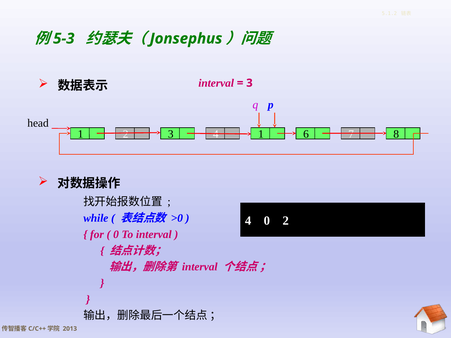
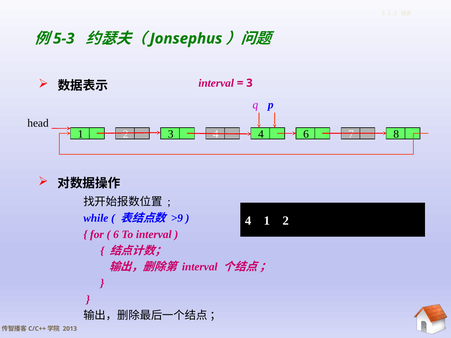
4 1: 1 -> 4
>0: >0 -> >9
4 0: 0 -> 1
0 at (116, 235): 0 -> 6
